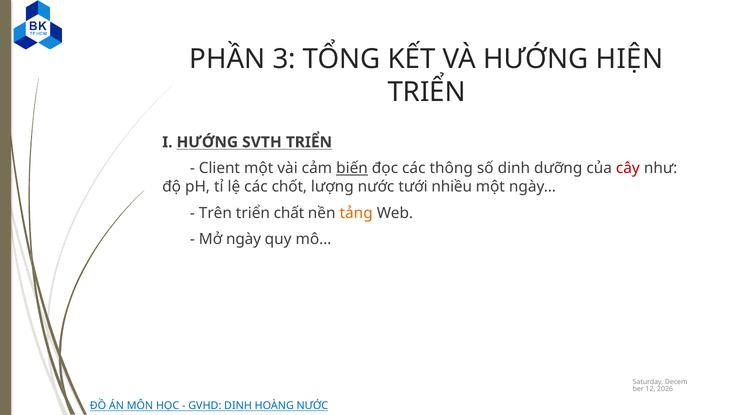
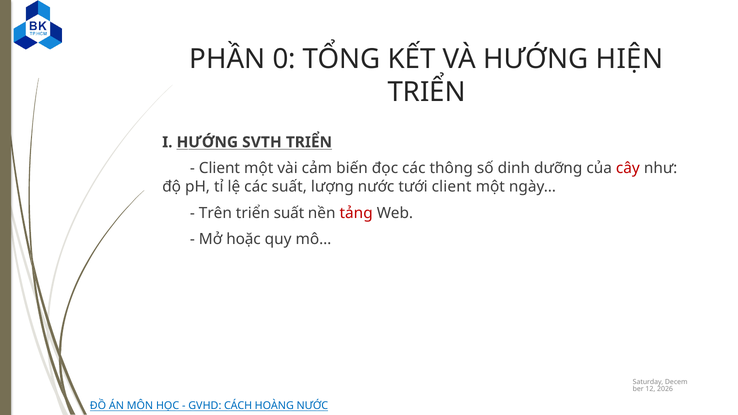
3: 3 -> 0
biến underline: present -> none
các chốt: chốt -> suất
tưới nhiều: nhiều -> client
triển chất: chất -> suất
tảng colour: orange -> red
ngày: ngày -> hoặc
GVHD DINH: DINH -> CÁCH
